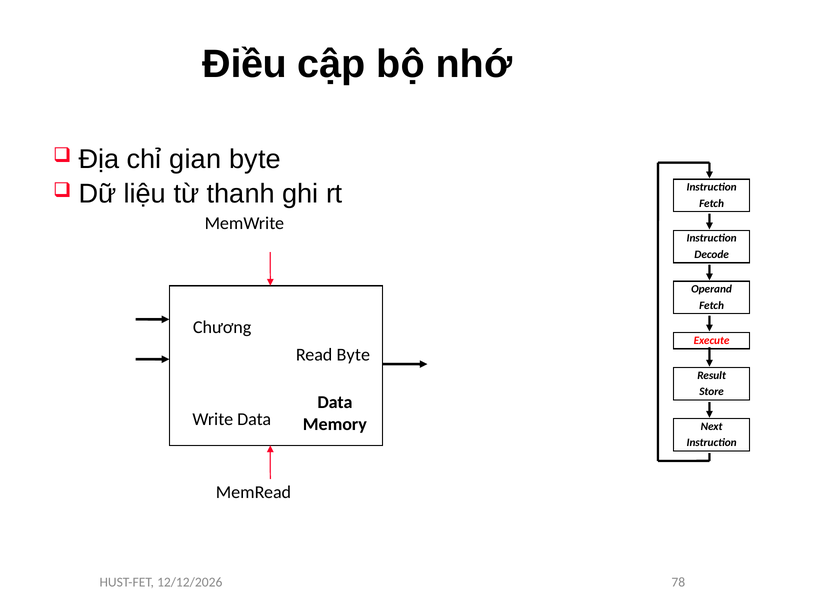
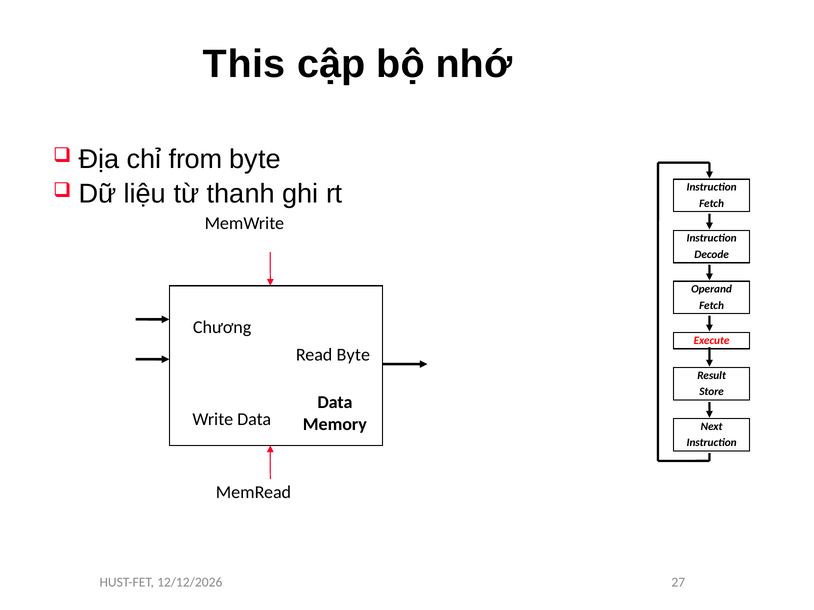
Điều: Điều -> This
gian: gian -> from
78: 78 -> 27
